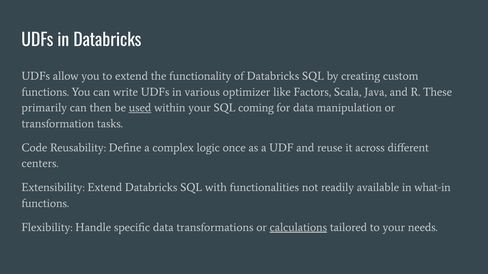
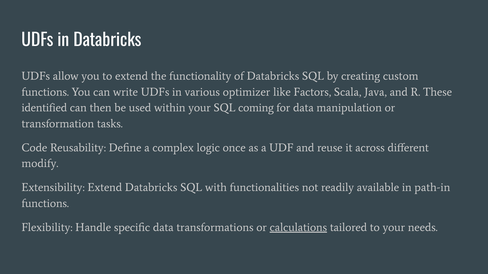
primarily: primarily -> identified
used underline: present -> none
centers: centers -> modify
what-in: what-in -> path-in
